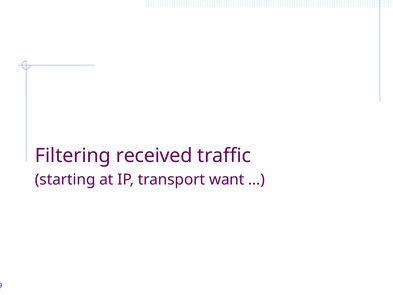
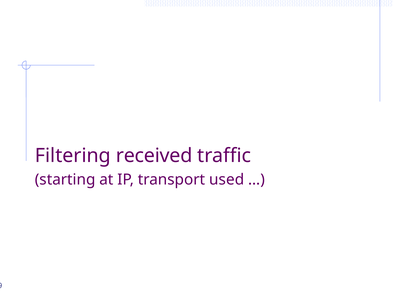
want: want -> used
